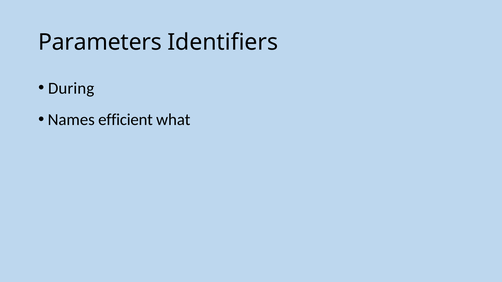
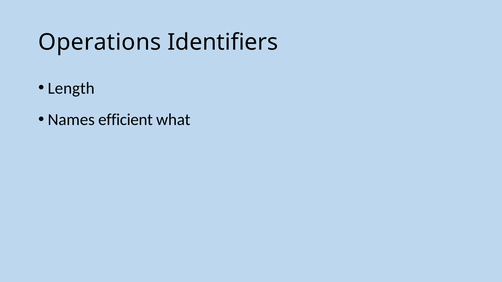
Parameters: Parameters -> Operations
During: During -> Length
